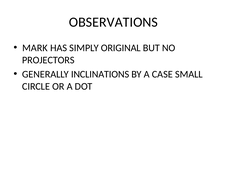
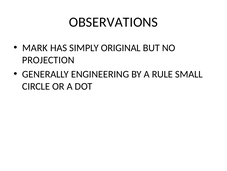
PROJECTORS: PROJECTORS -> PROJECTION
INCLINATIONS: INCLINATIONS -> ENGINEERING
CASE: CASE -> RULE
